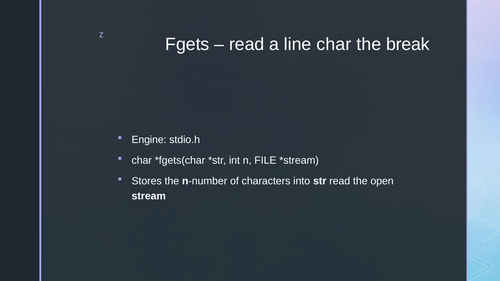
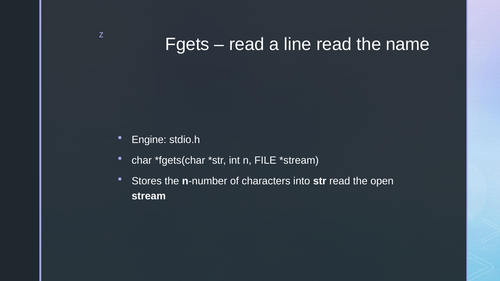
line char: char -> read
break: break -> name
